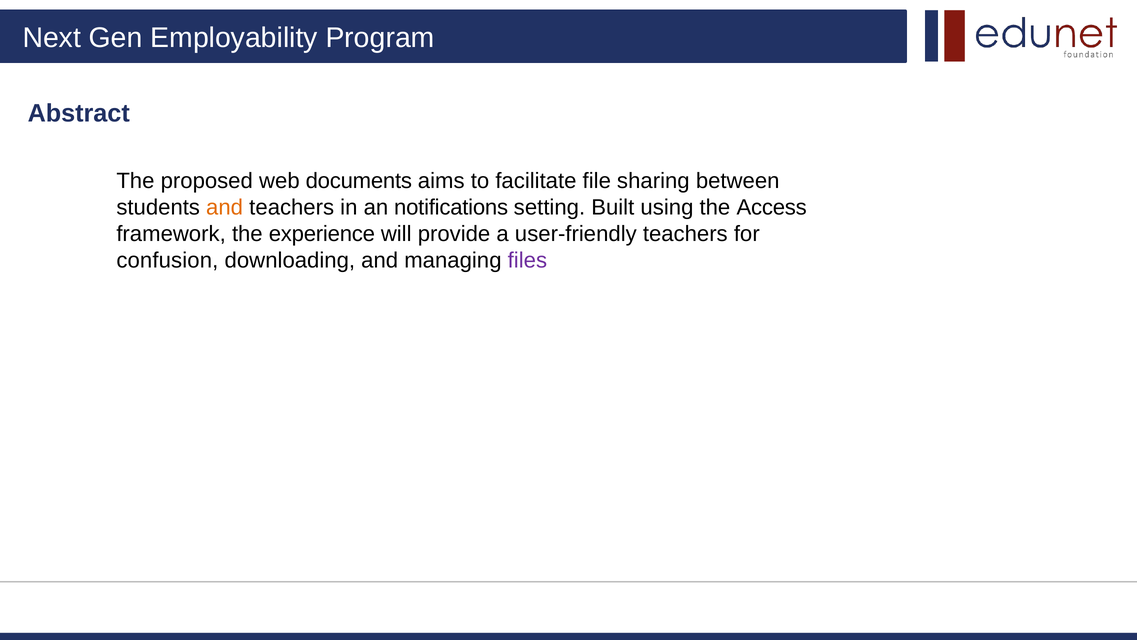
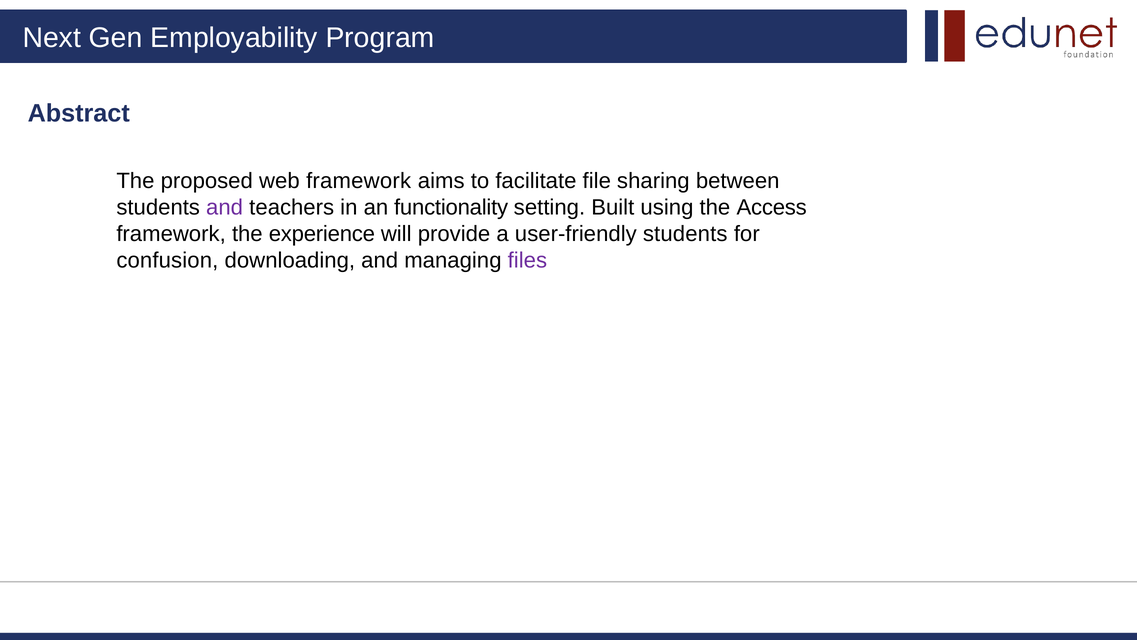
web documents: documents -> framework
and at (225, 207) colour: orange -> purple
notifications: notifications -> functionality
user-friendly teachers: teachers -> students
